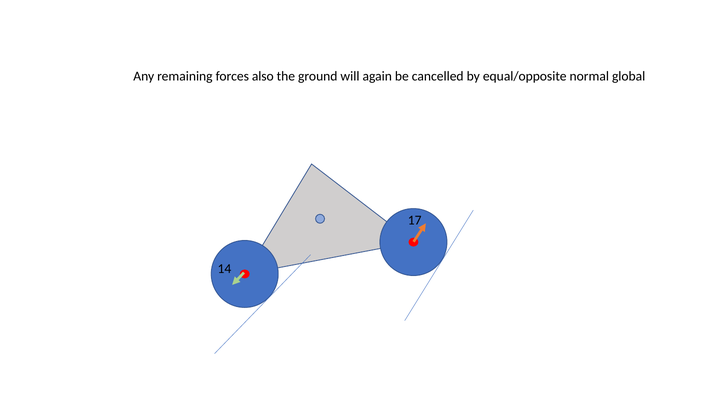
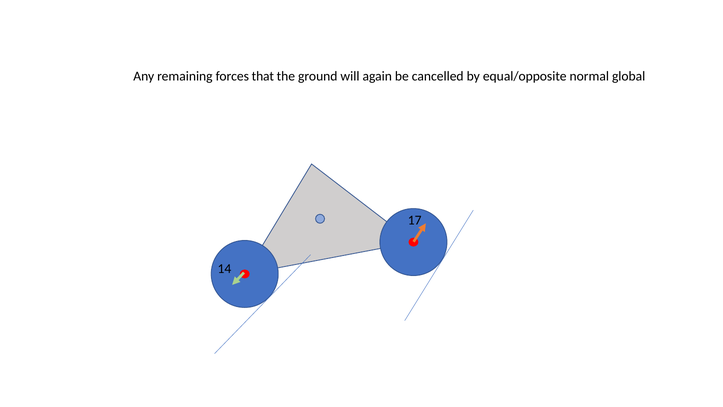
also: also -> that
